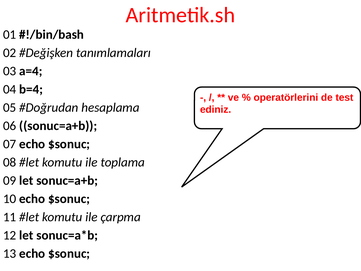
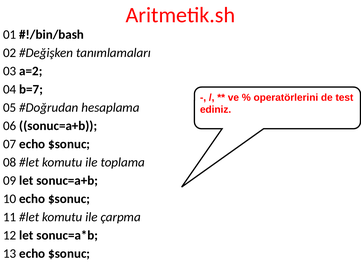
a=4: a=4 -> a=2
b=4: b=4 -> b=7
